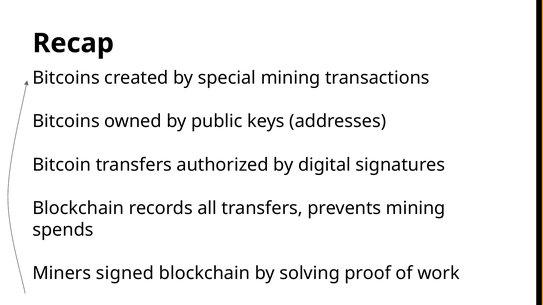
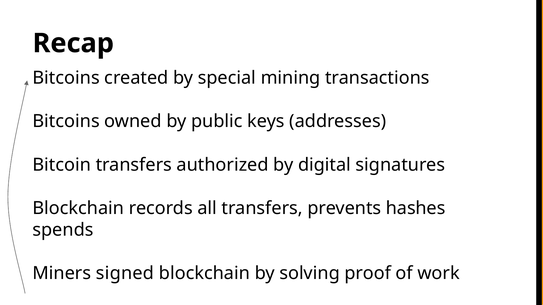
prevents mining: mining -> hashes
